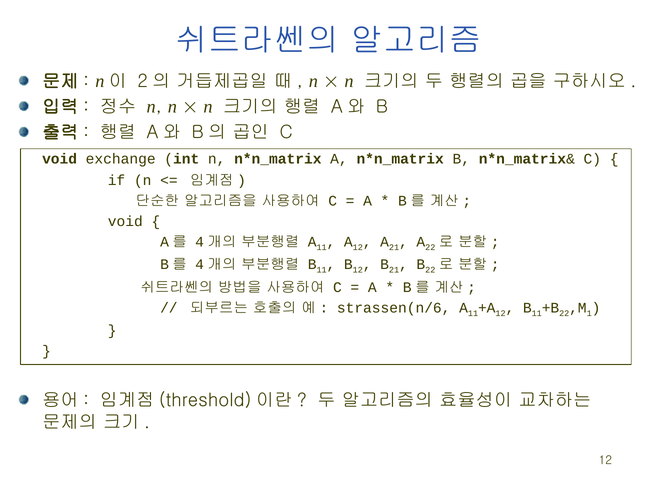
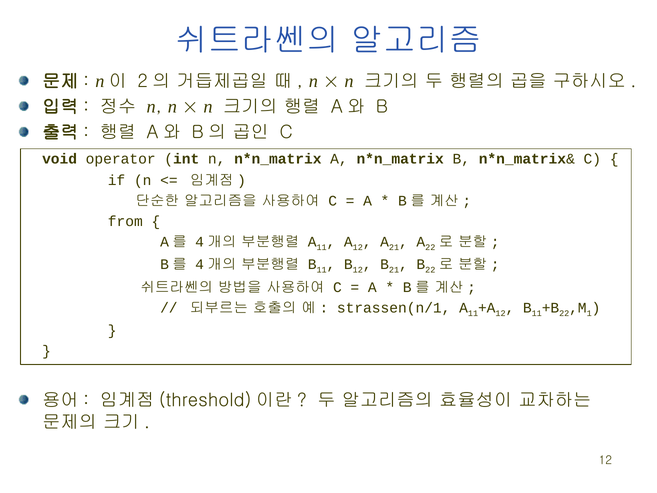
exchange: exchange -> operator
void at (125, 221): void -> from
strassen(n/6: strassen(n/6 -> strassen(n/1
